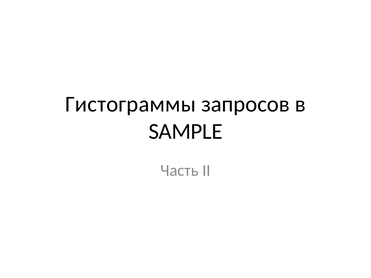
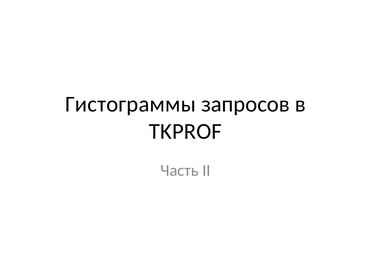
SAMPLE: SAMPLE -> TKPROF
